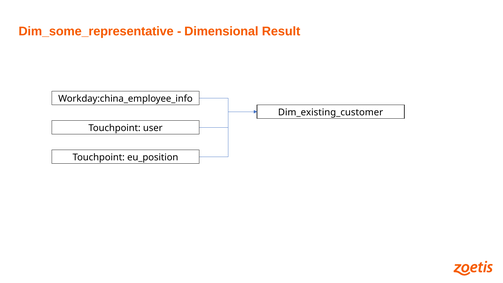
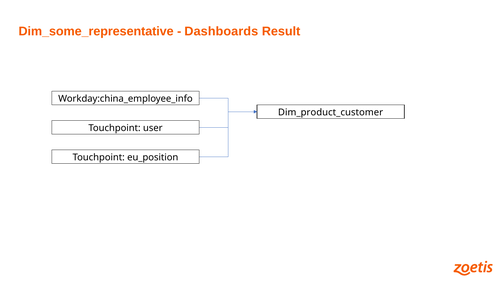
Dimensional: Dimensional -> Dashboards
Dim_existing_customer: Dim_existing_customer -> Dim_product_customer
